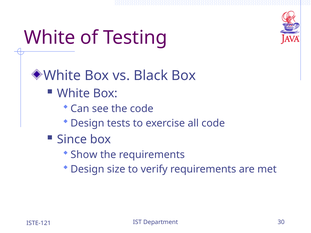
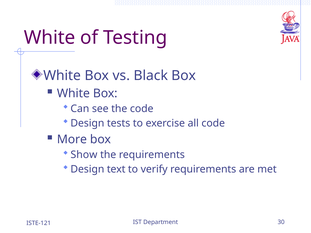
Since: Since -> More
size: size -> text
